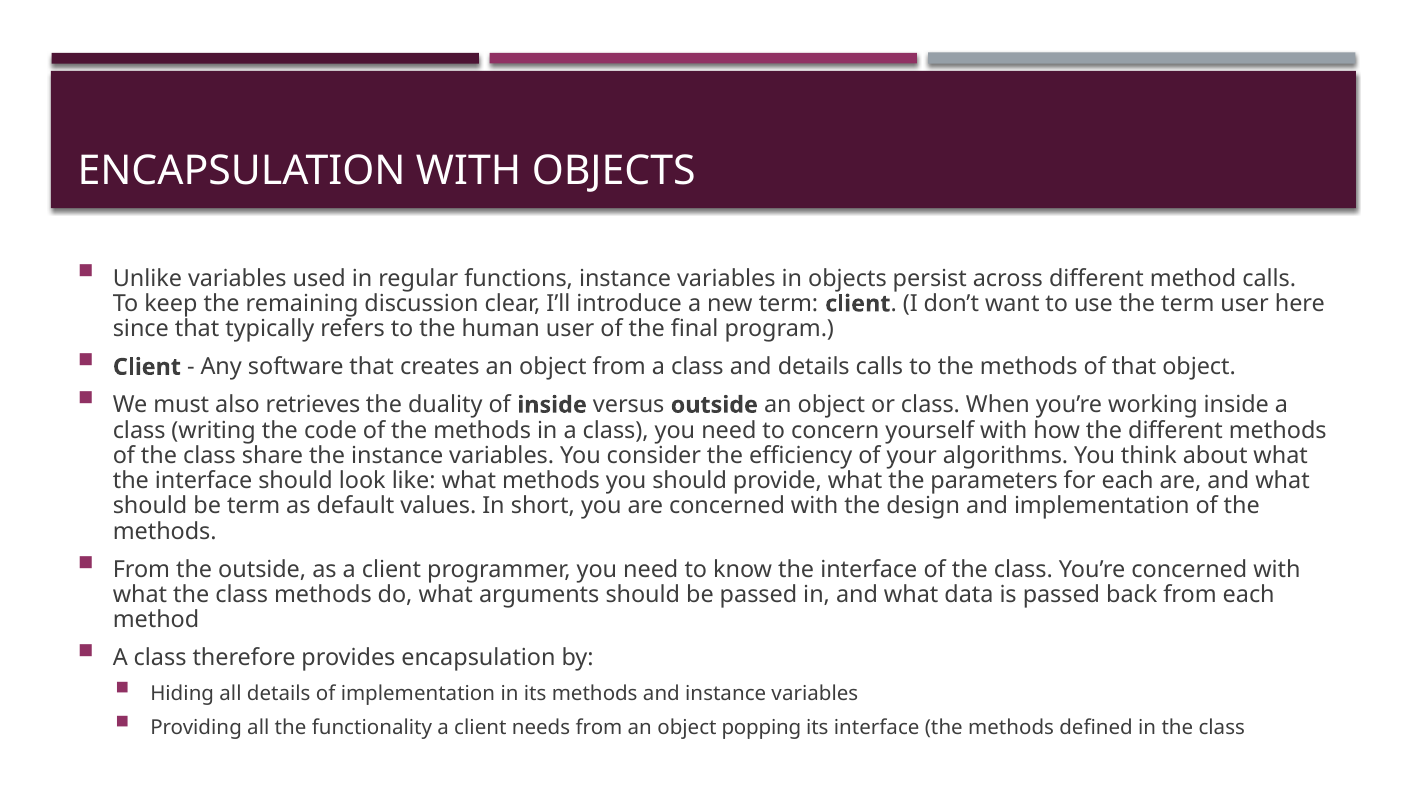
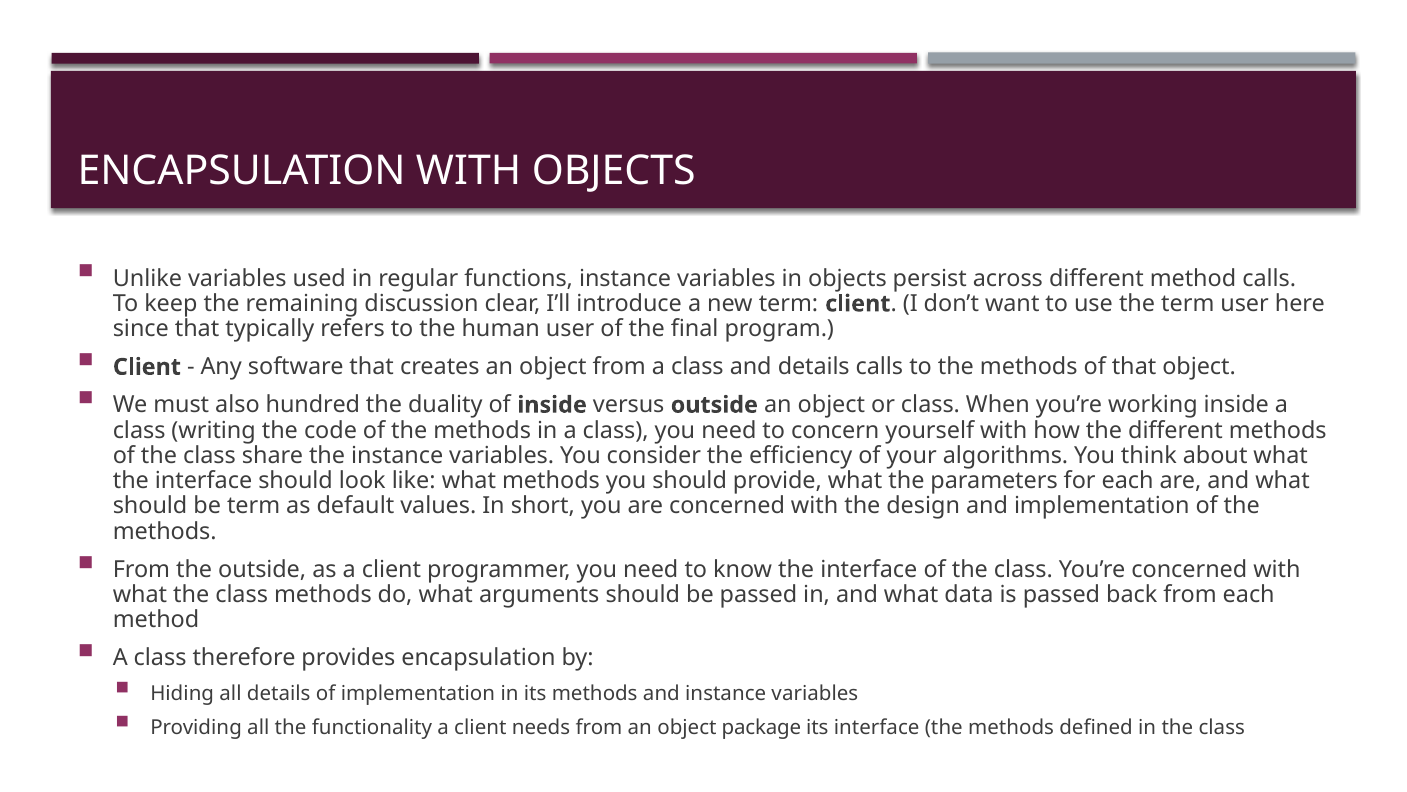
retrieves: retrieves -> hundred
popping: popping -> package
